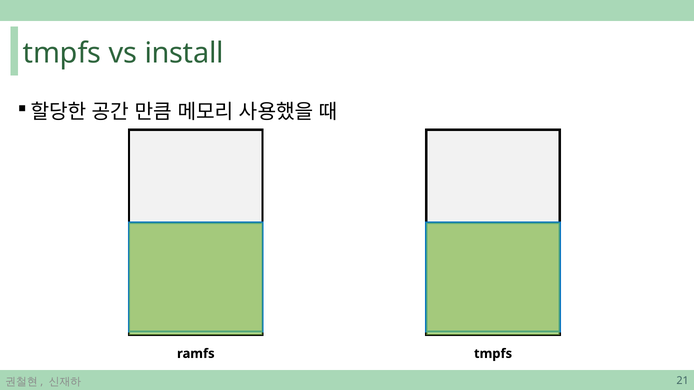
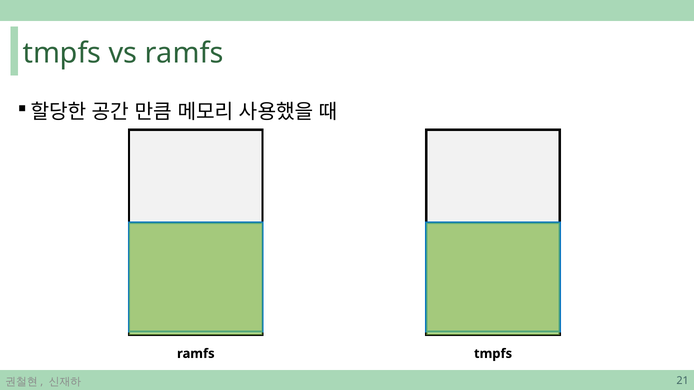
vs install: install -> ramfs
